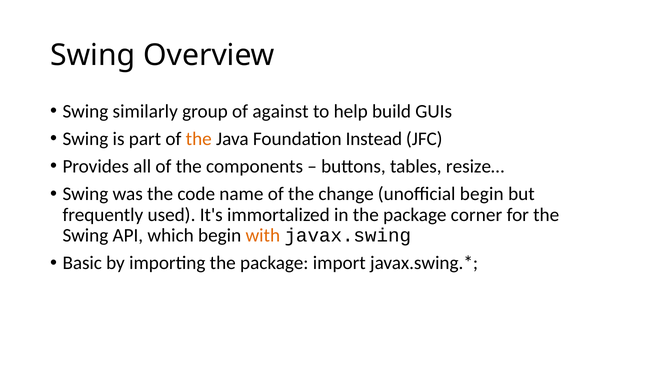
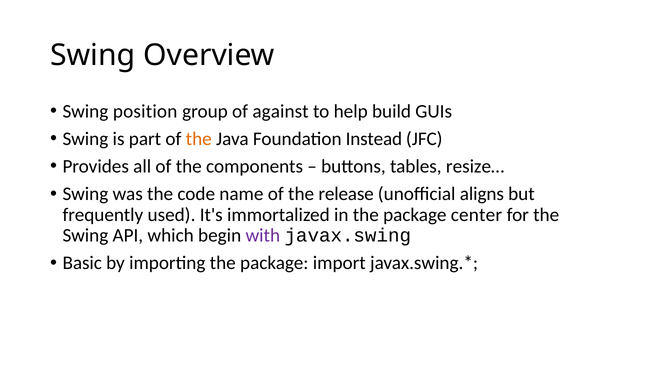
similarly: similarly -> position
change: change -> release
unofficial begin: begin -> aligns
corner: corner -> center
with colour: orange -> purple
